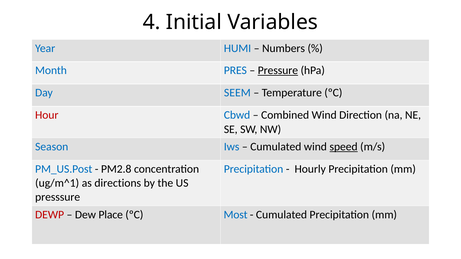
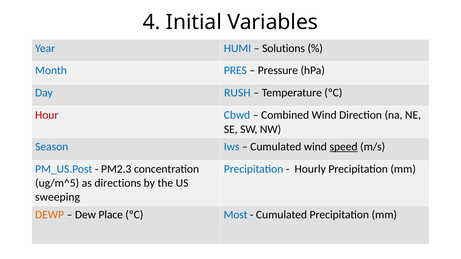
Numbers: Numbers -> Solutions
Pressure underline: present -> none
SEEM: SEEM -> RUSH
PM2.8: PM2.8 -> PM2.3
ug/m^1: ug/m^1 -> ug/m^5
presssure: presssure -> sweeping
DEWP colour: red -> orange
